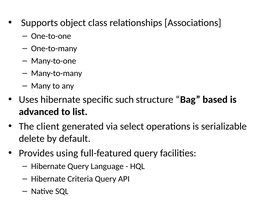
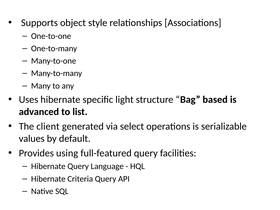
class: class -> style
such: such -> light
delete: delete -> values
